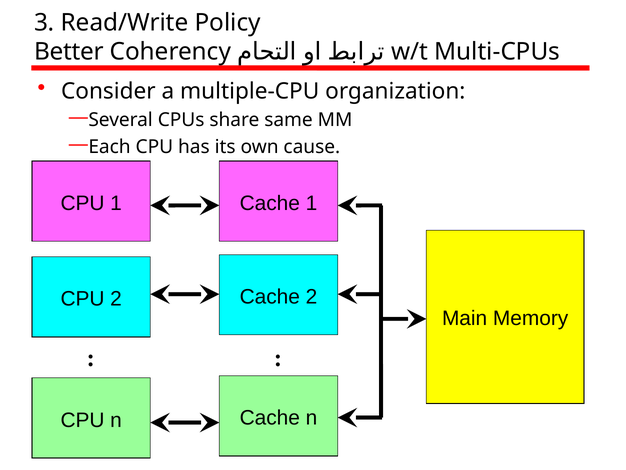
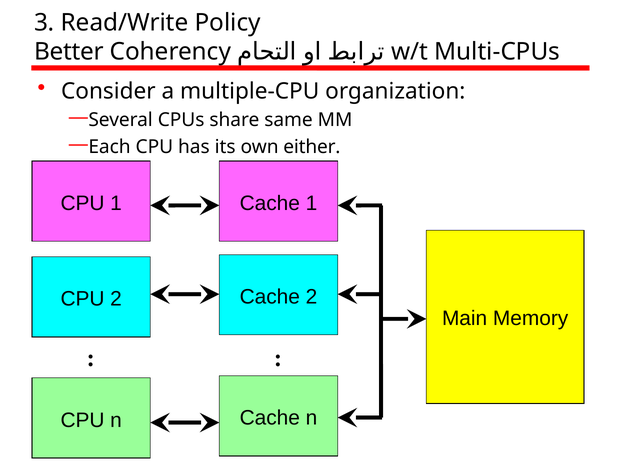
cause: cause -> either
